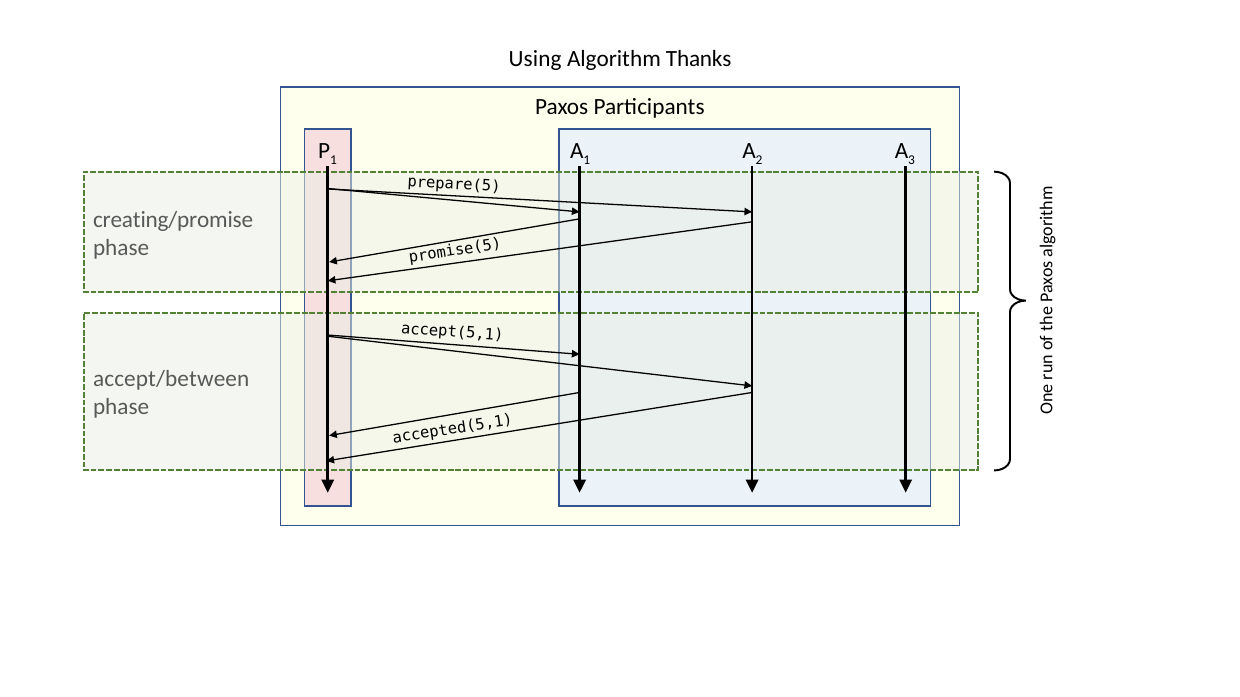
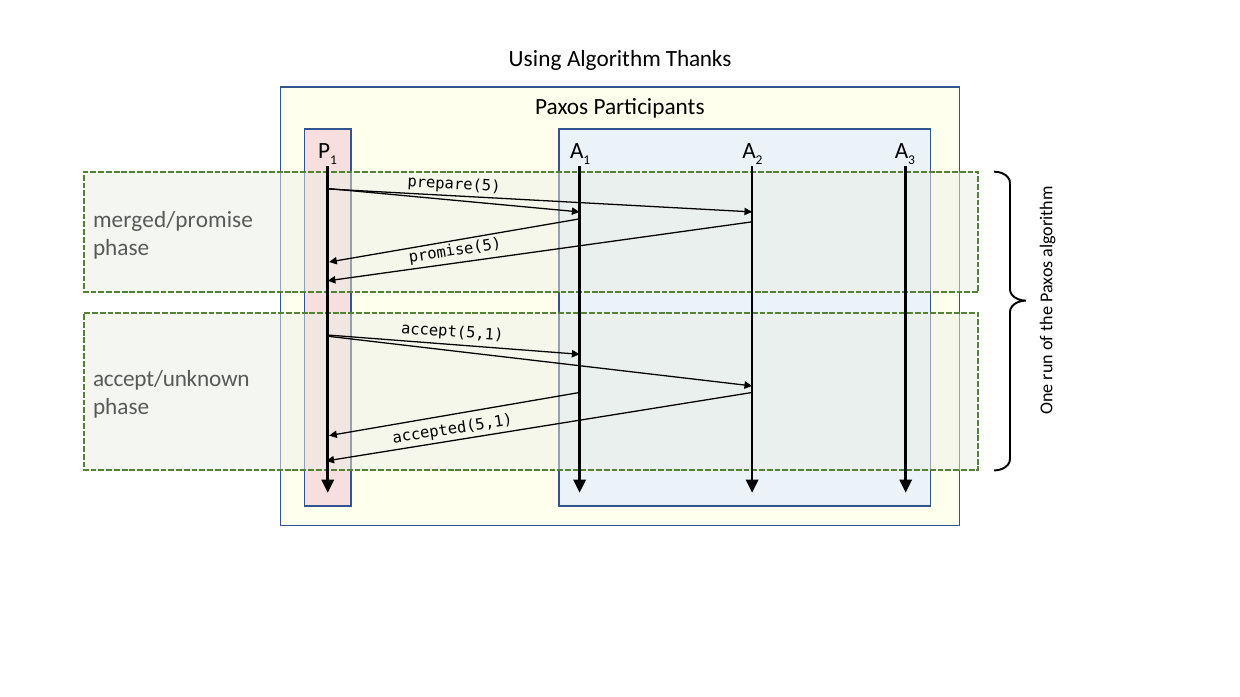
creating/promise: creating/promise -> merged/promise
accept/between: accept/between -> accept/unknown
